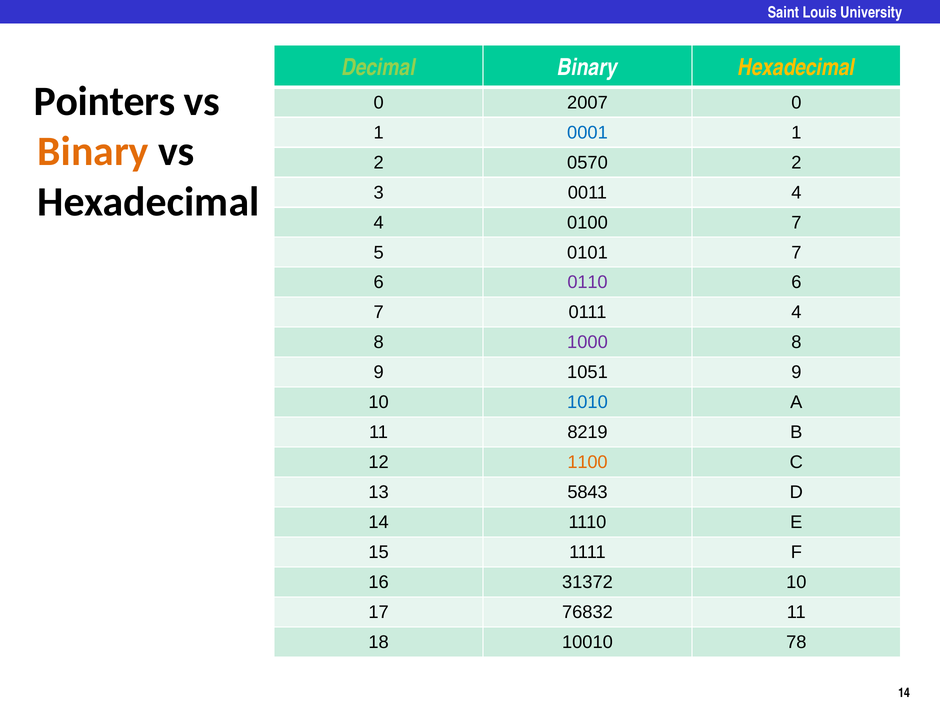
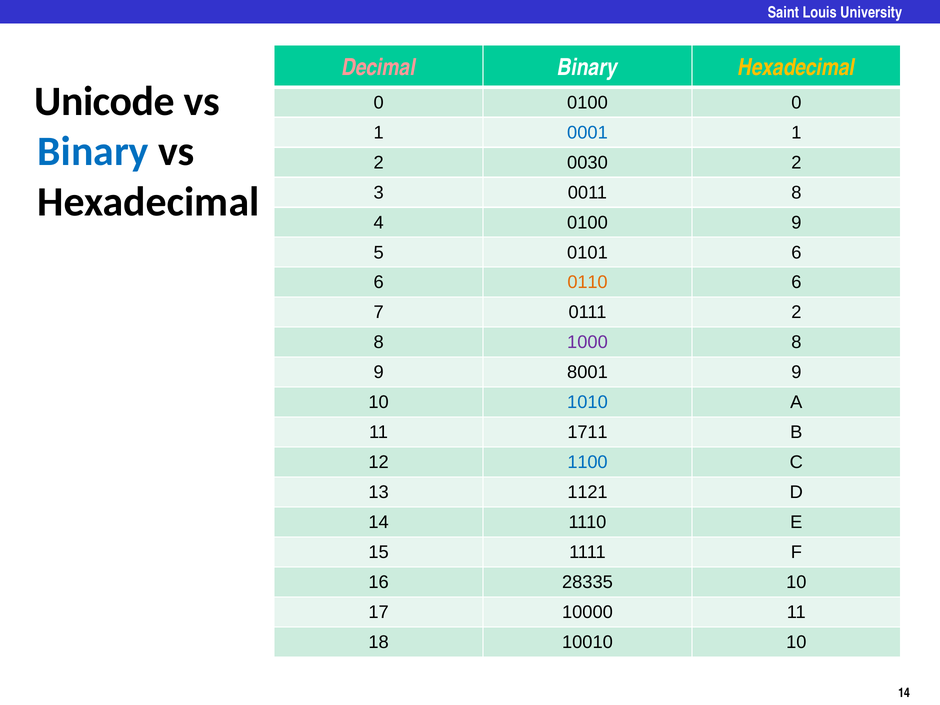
Decimal colour: light green -> pink
Pointers: Pointers -> Unicode
0 2007: 2007 -> 0100
Binary at (93, 152) colour: orange -> blue
0570: 0570 -> 0030
0011 4: 4 -> 8
0100 7: 7 -> 9
0101 7: 7 -> 6
0110 colour: purple -> orange
0111 4: 4 -> 2
1051: 1051 -> 8001
8219: 8219 -> 1711
1100 colour: orange -> blue
5843: 5843 -> 1121
31372: 31372 -> 28335
76832: 76832 -> 10000
10010 78: 78 -> 10
